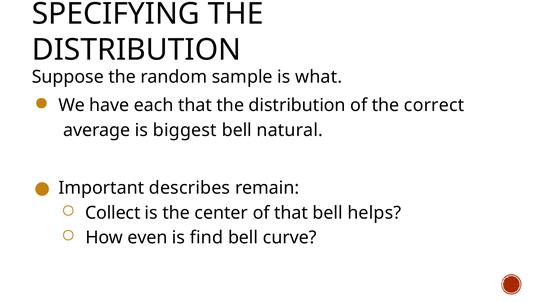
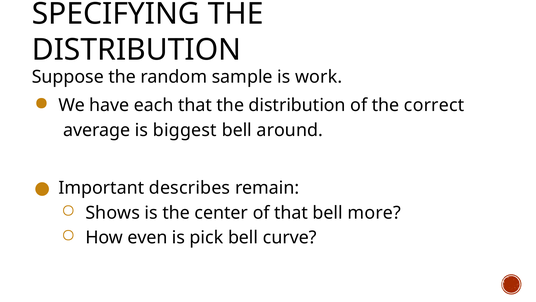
what: what -> work
natural: natural -> around
Collect: Collect -> Shows
helps: helps -> more
find: find -> pick
